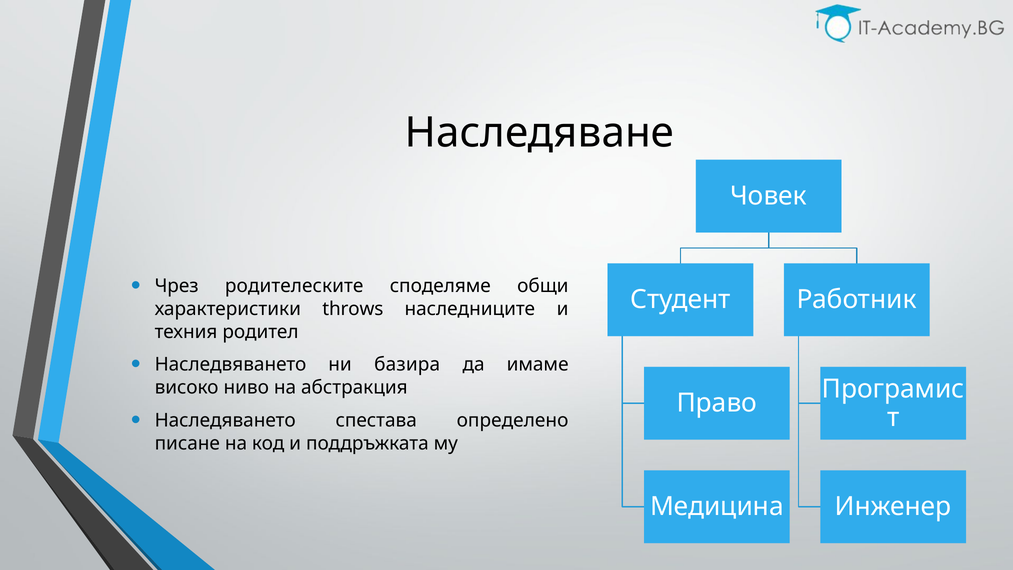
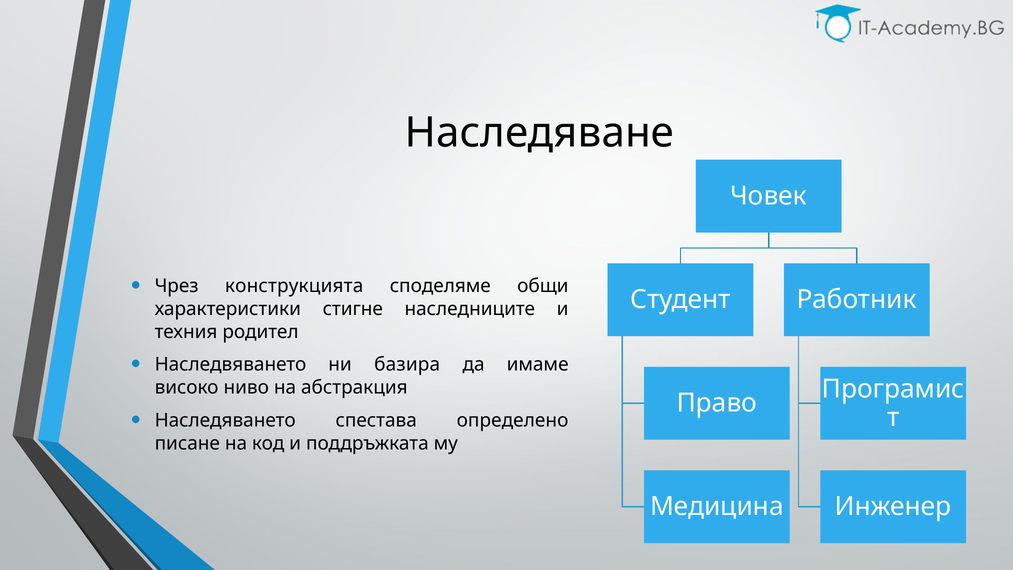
родителеските: родителеските -> конструкцията
throws: throws -> стигне
